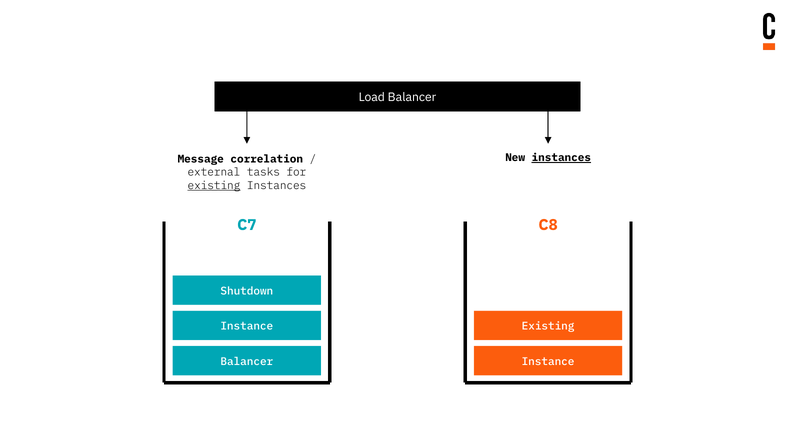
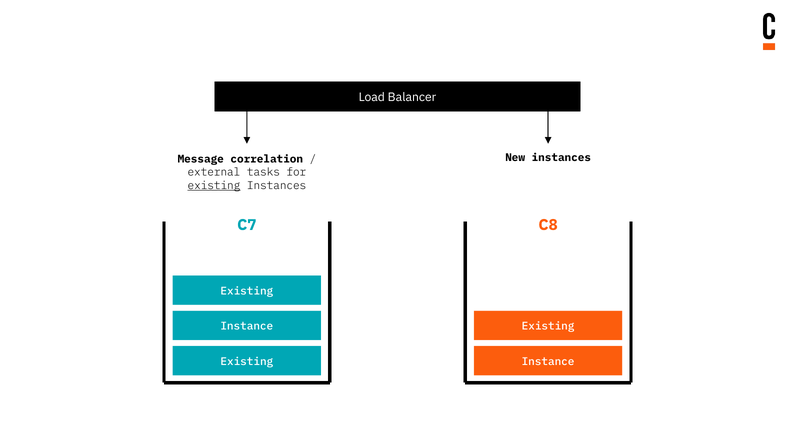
instances at (561, 158) underline: present -> none
Shutdown at (247, 291): Shutdown -> Existing
Balancer at (247, 362): Balancer -> Existing
